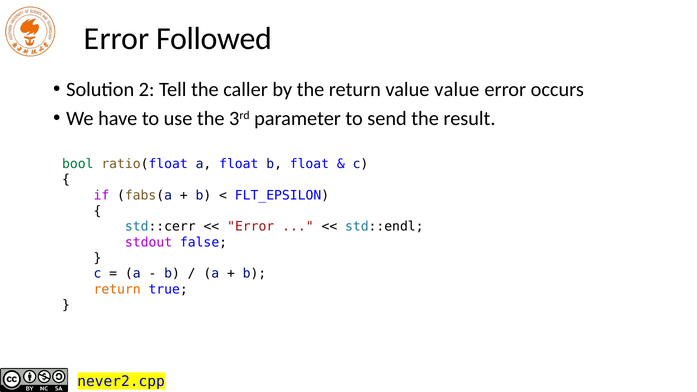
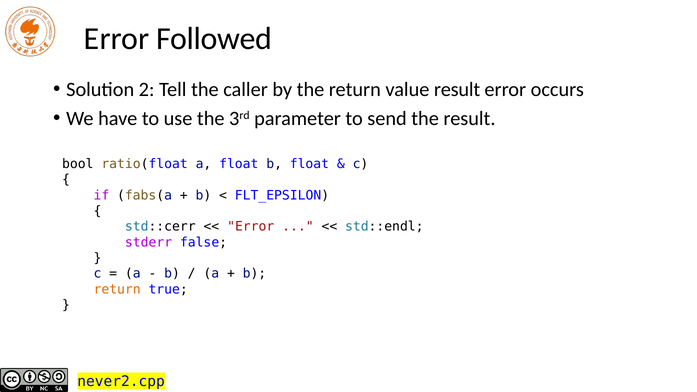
value value: value -> result
bool colour: green -> black
stdout: stdout -> stderr
